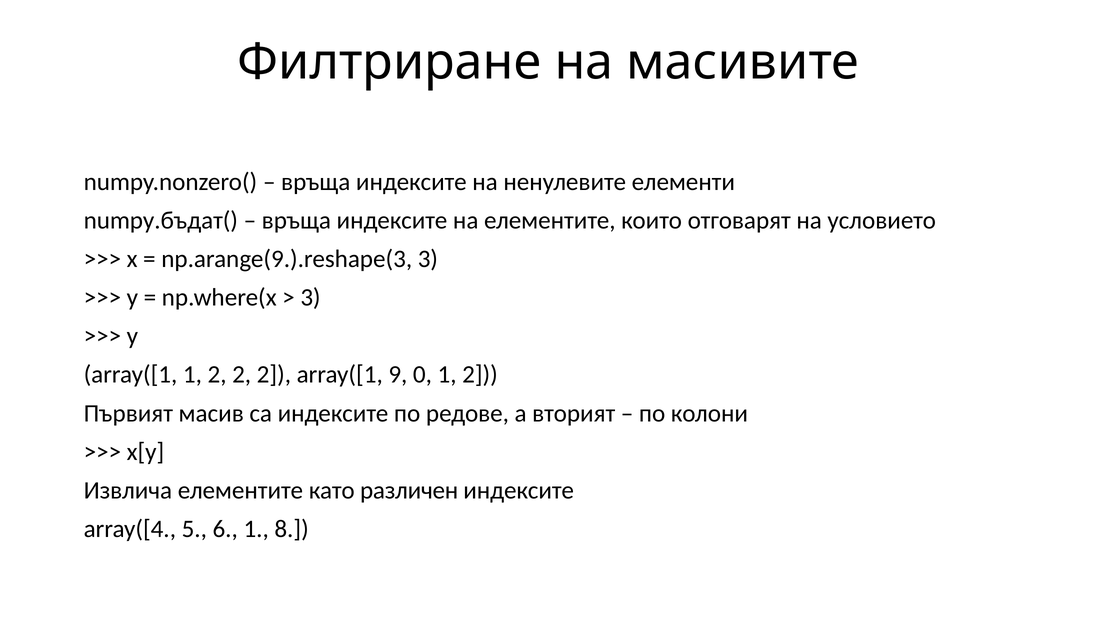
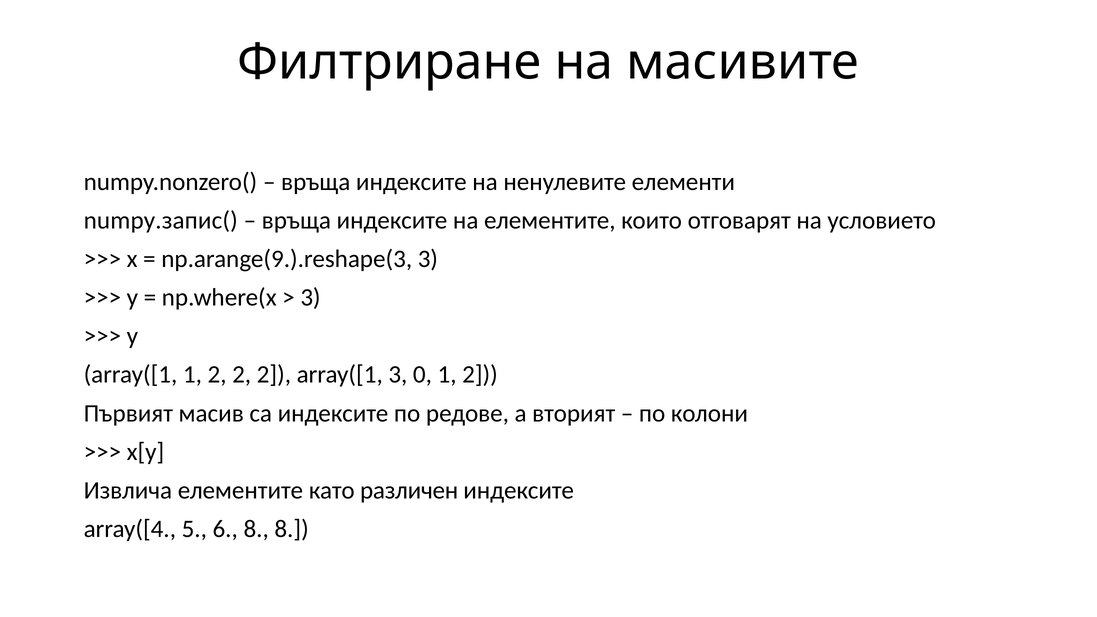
numpy.бъдат(: numpy.бъдат( -> numpy.запис(
array([1 9: 9 -> 3
6 1: 1 -> 8
